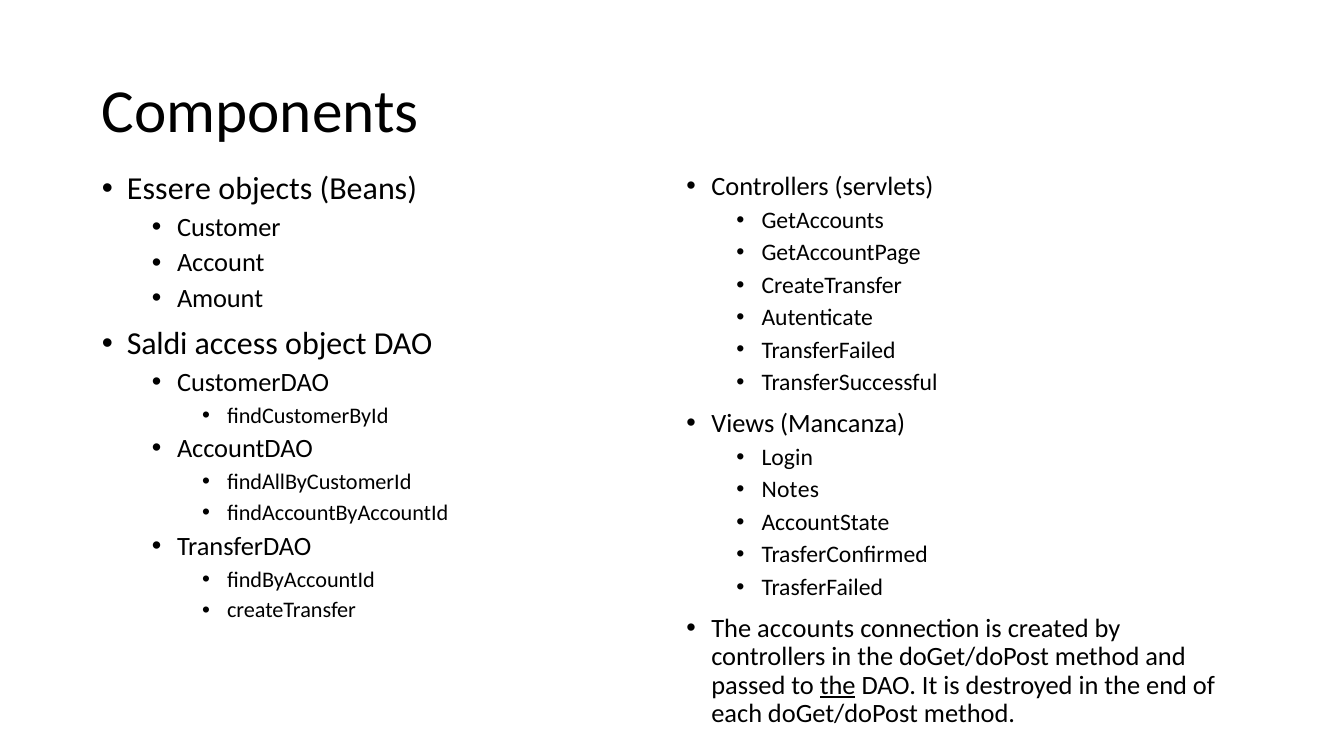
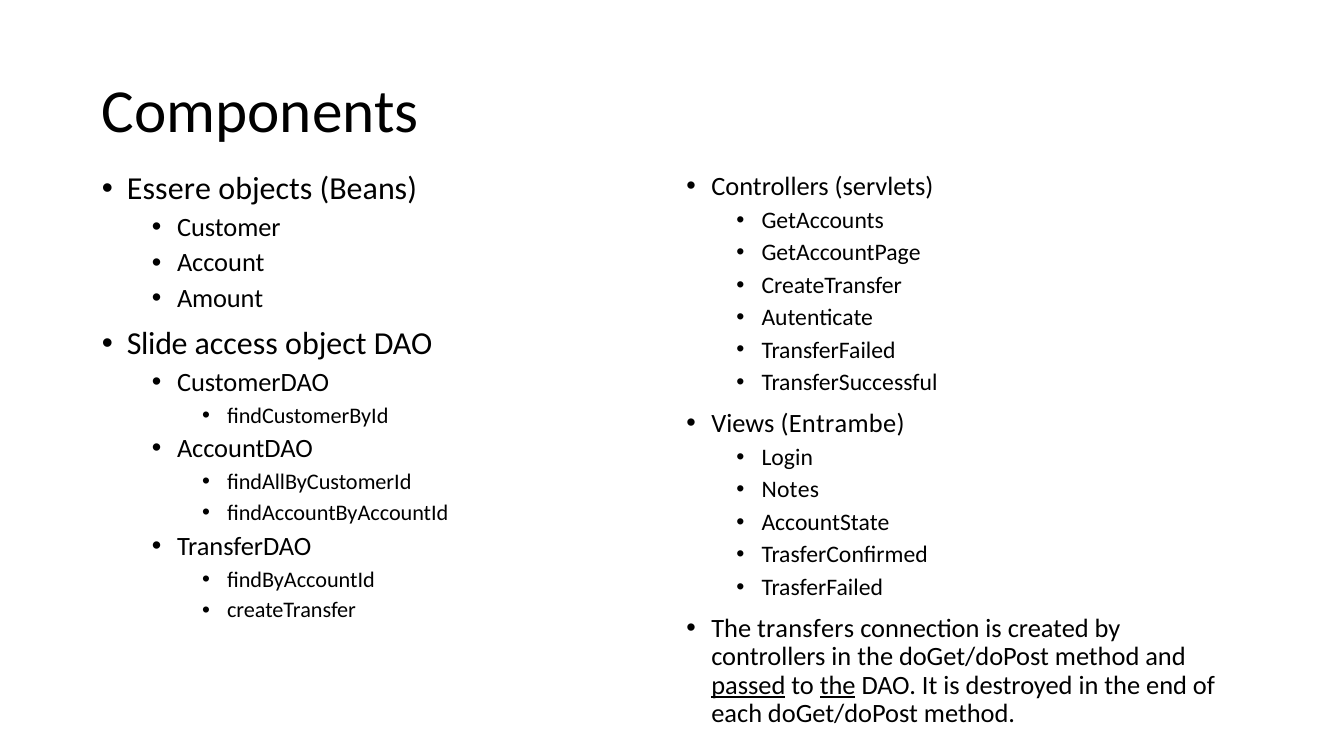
Saldi: Saldi -> Slide
Mancanza: Mancanza -> Entrambe
accounts: accounts -> transfers
passed underline: none -> present
